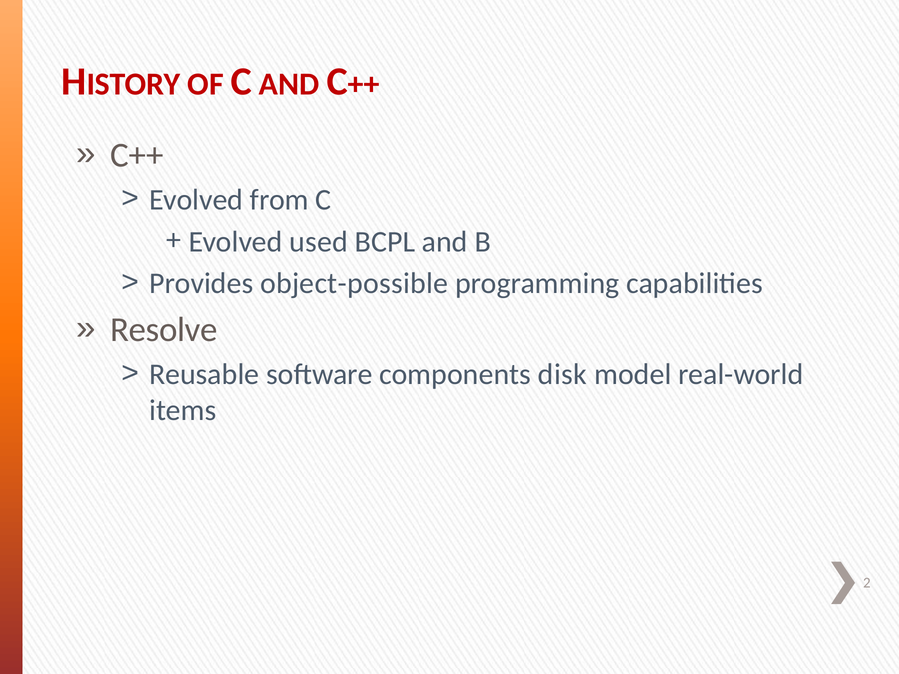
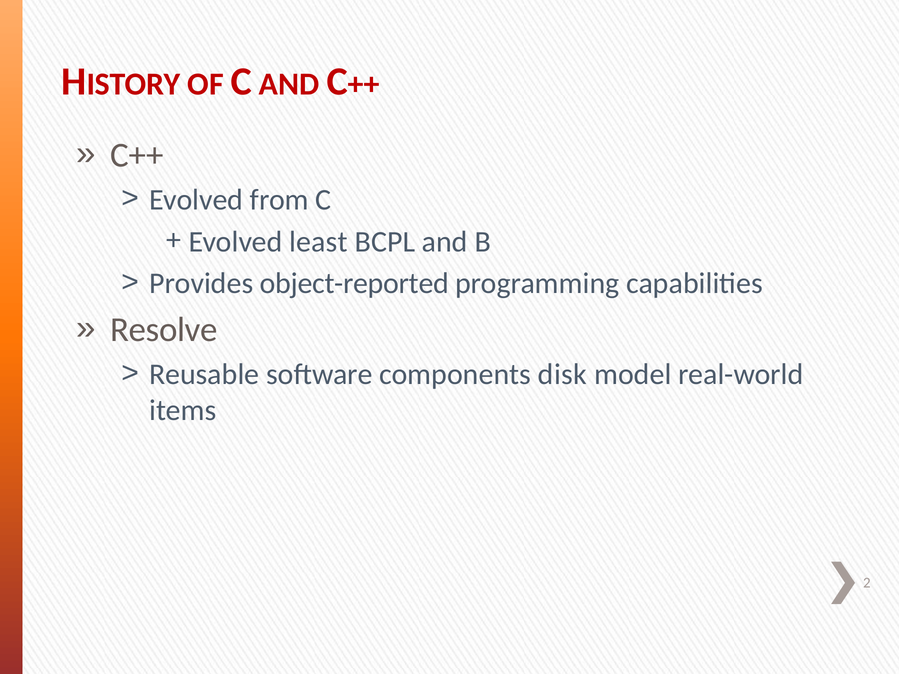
used: used -> least
object-possible: object-possible -> object-reported
